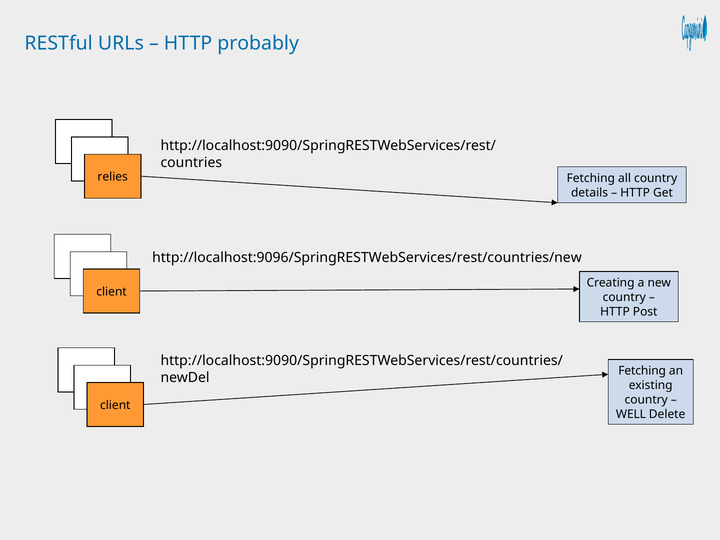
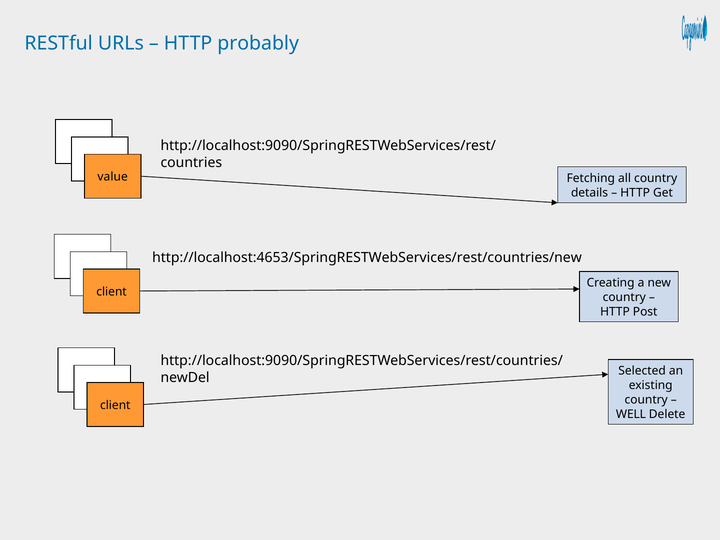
relies: relies -> value
http://localhost:9096/SpringRESTWebServices/rest/countries/new: http://localhost:9096/SpringRESTWebServices/rest/countries/new -> http://localhost:4653/SpringRESTWebServices/rest/countries/new
Fetching at (642, 371): Fetching -> Selected
